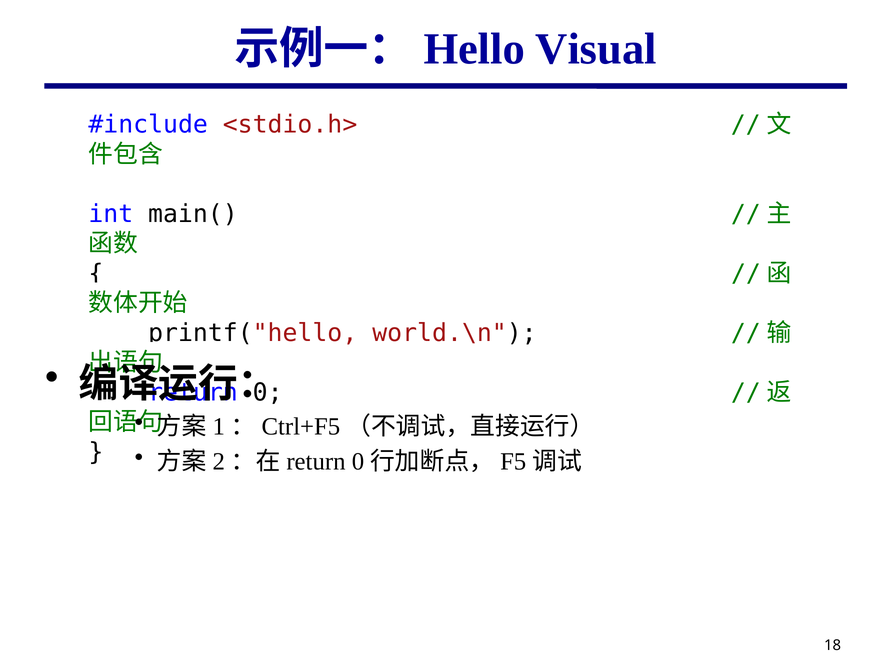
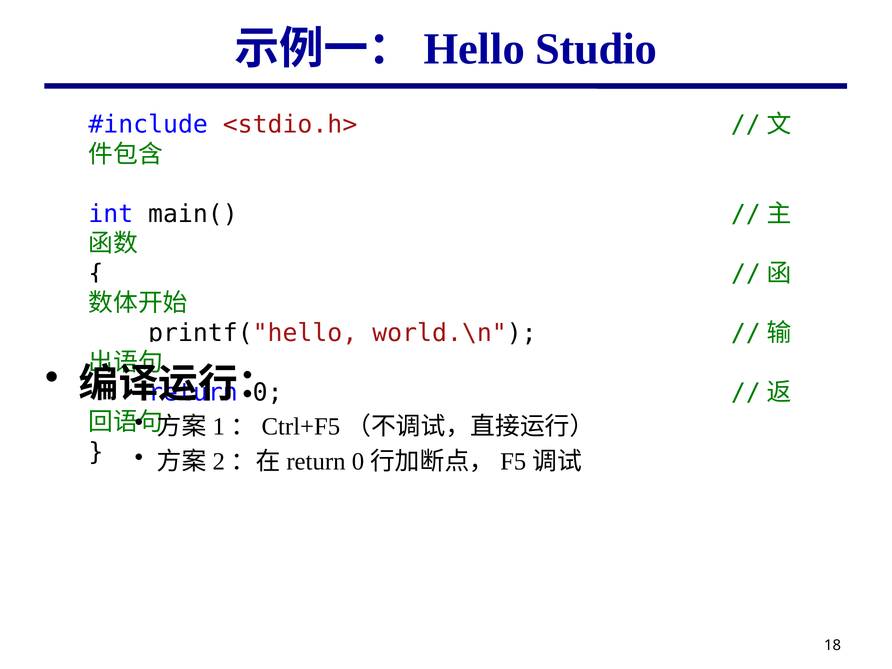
Visual: Visual -> Studio
